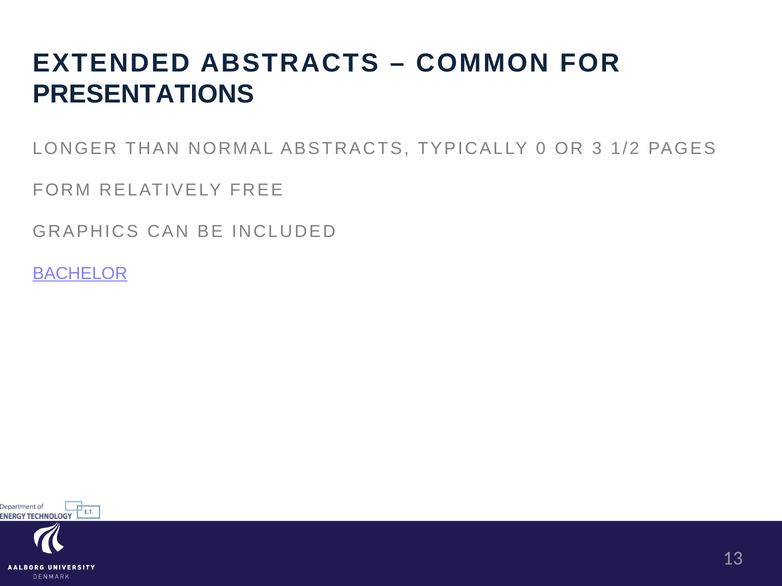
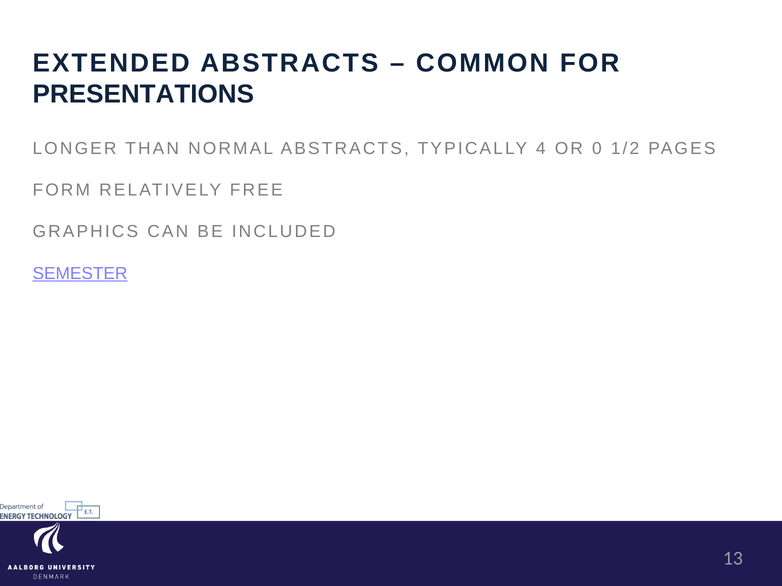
0: 0 -> 4
3: 3 -> 0
BACHELOR: BACHELOR -> SEMESTER
